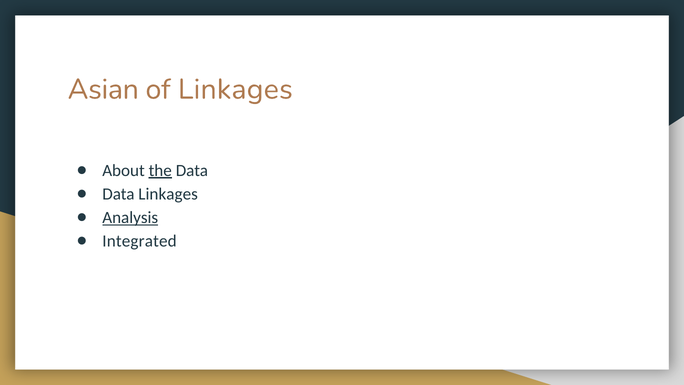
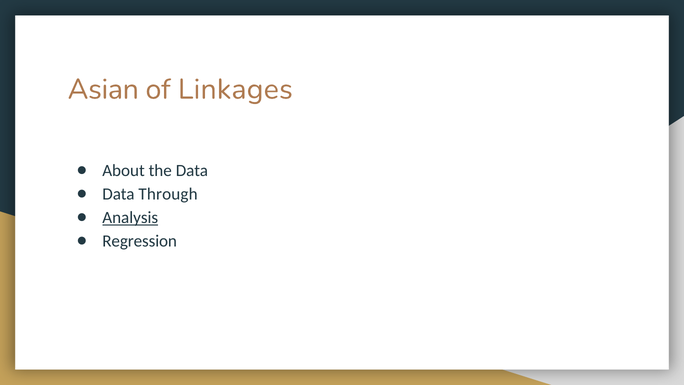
the underline: present -> none
Data Linkages: Linkages -> Through
Integrated: Integrated -> Regression
